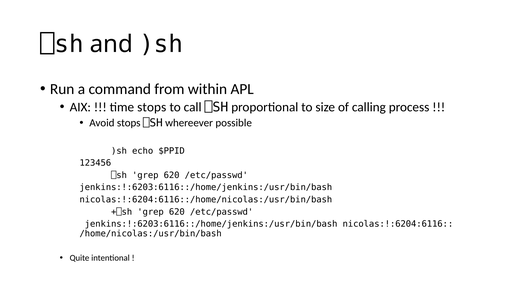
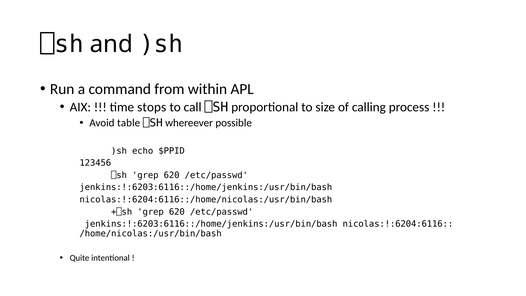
Avoid stops: stops -> table
